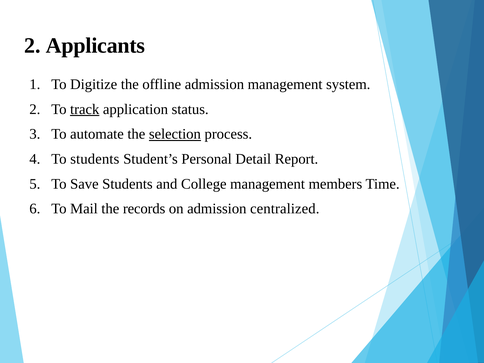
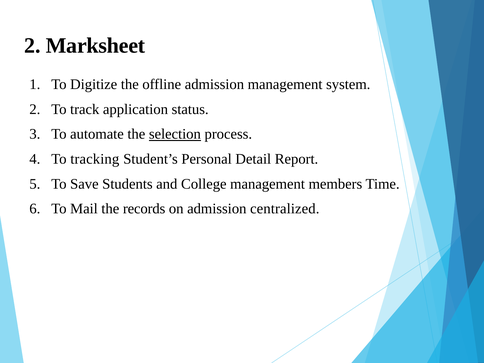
Applicants: Applicants -> Marksheet
track underline: present -> none
To students: students -> tracking
